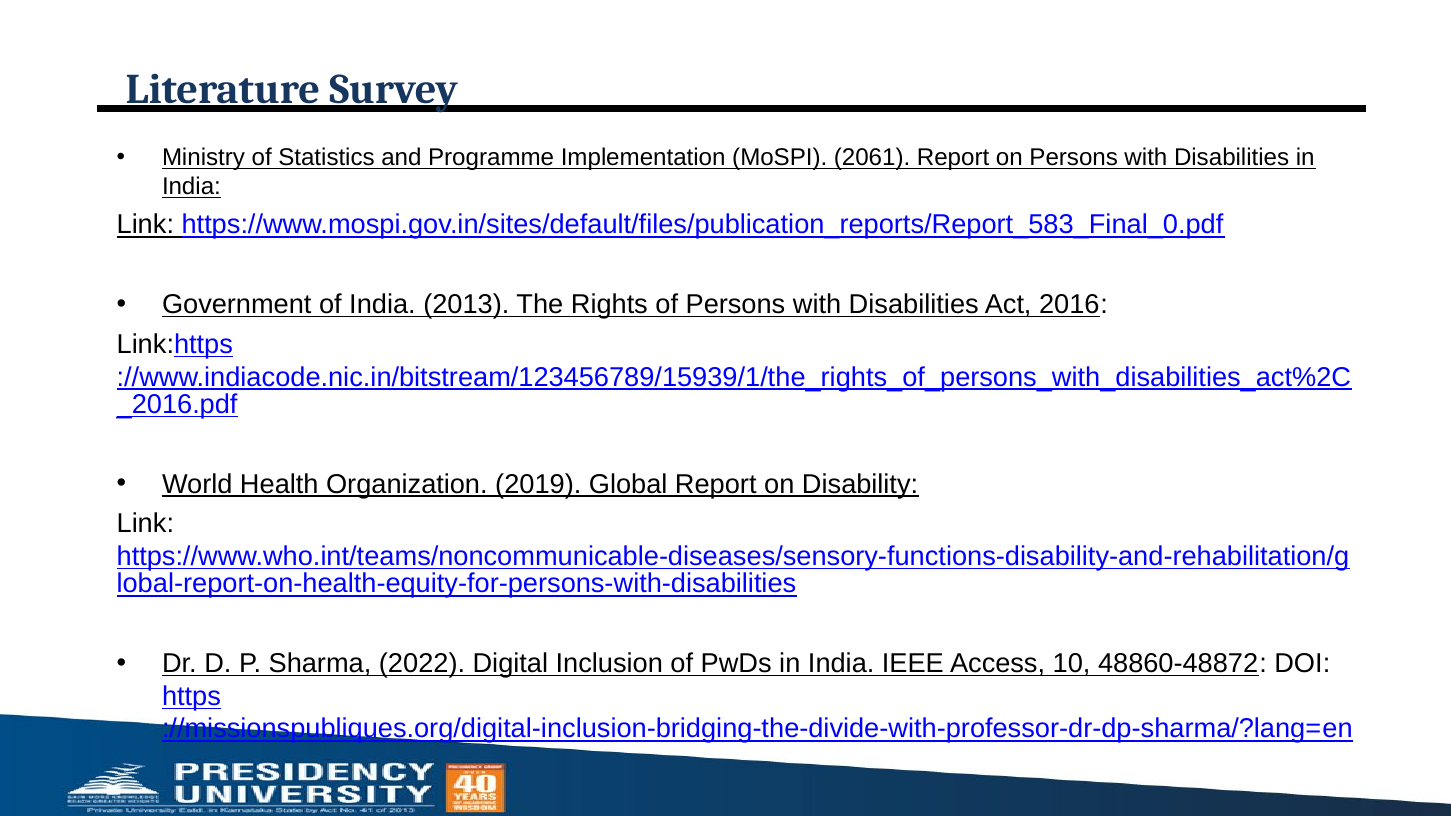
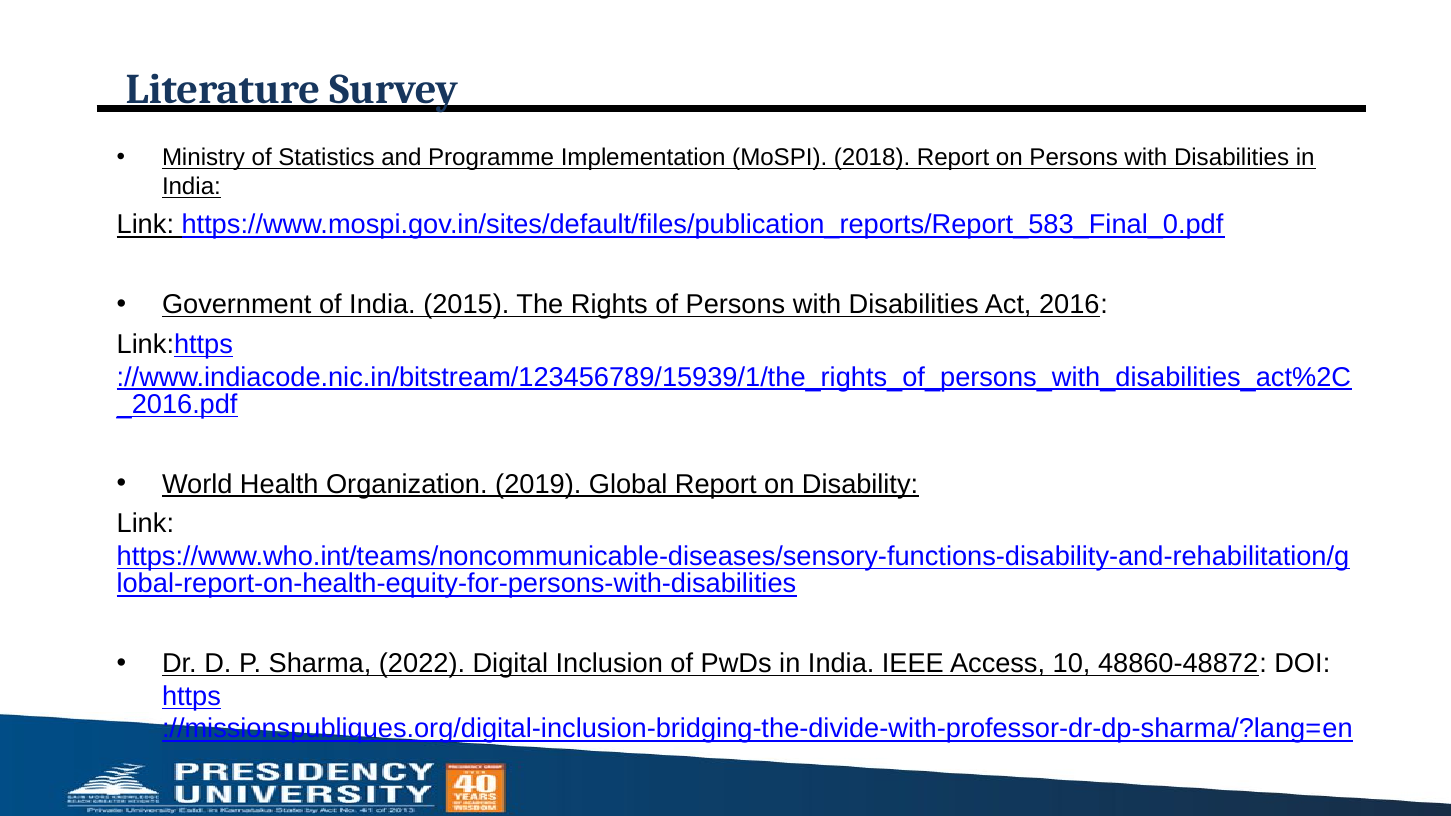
2061: 2061 -> 2018
2013: 2013 -> 2015
